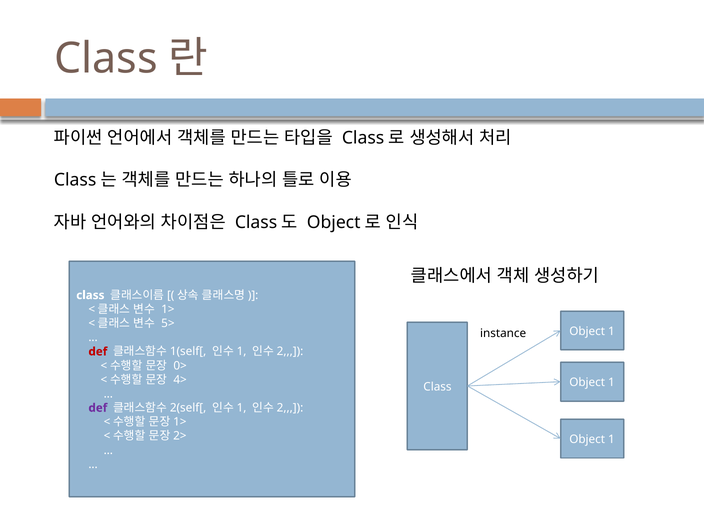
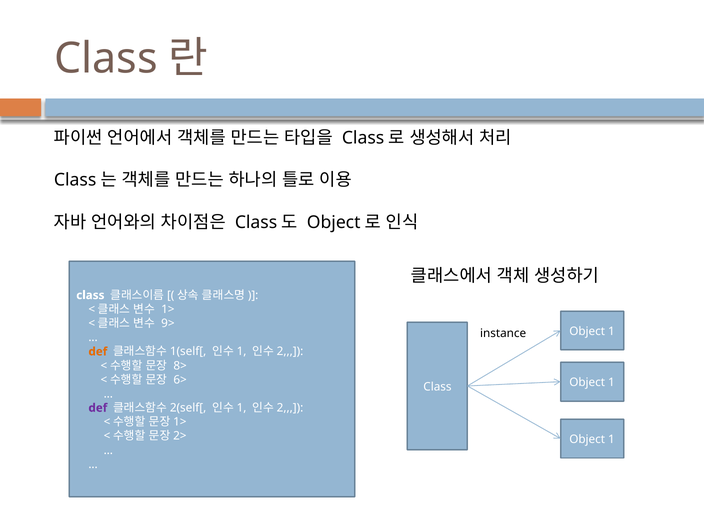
5>: 5> -> 9>
def at (98, 352) colour: red -> orange
0>: 0> -> 8>
4>: 4> -> 6>
